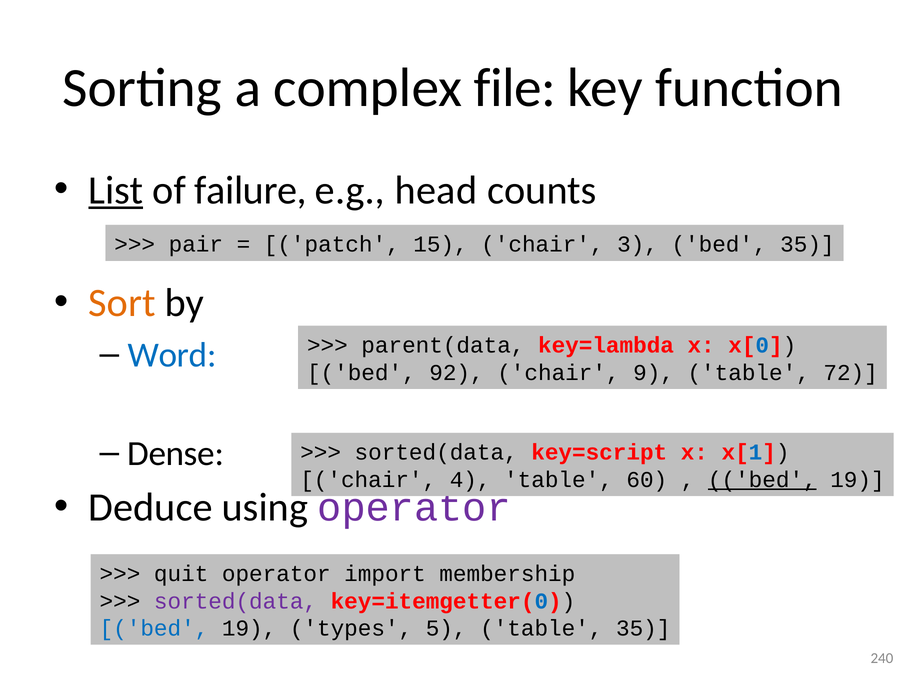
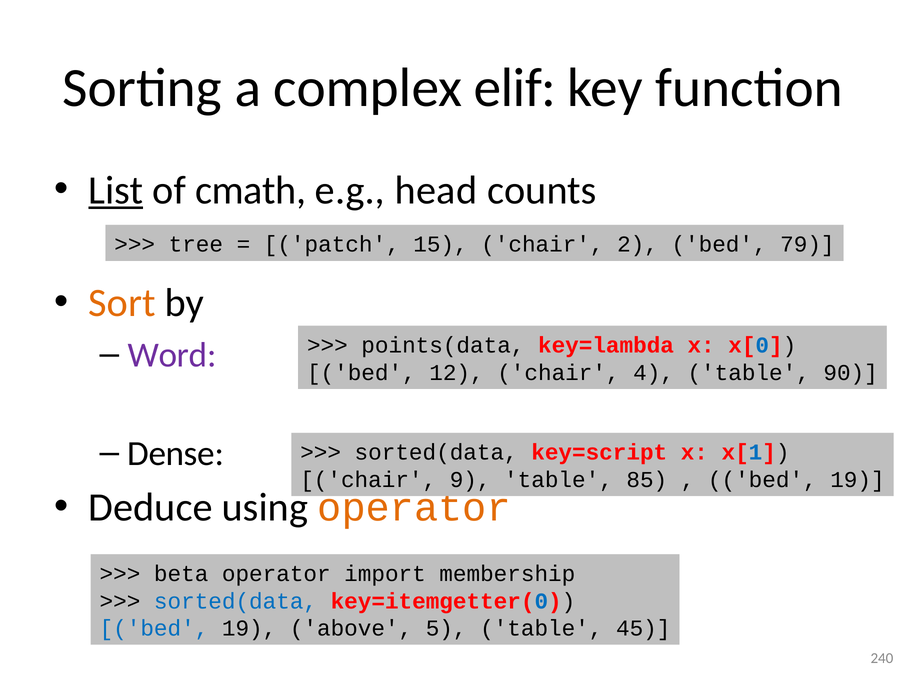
file: file -> elif
failure: failure -> cmath
pair: pair -> tree
3: 3 -> 2
bed 35: 35 -> 79
parent(data: parent(data -> points(data
Word colour: blue -> purple
92: 92 -> 12
9: 9 -> 4
72: 72 -> 90
4: 4 -> 9
60: 60 -> 85
bed at (762, 479) underline: present -> none
operator at (414, 507) colour: purple -> orange
quit: quit -> beta
sorted(data at (236, 601) colour: purple -> blue
types: types -> above
table 35: 35 -> 45
